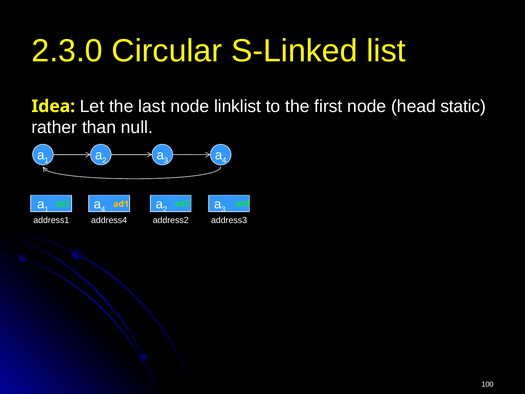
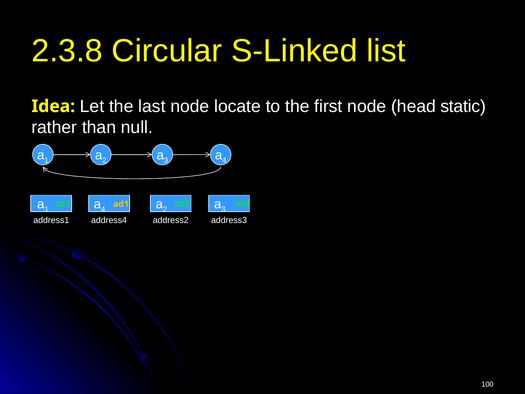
2.3.0: 2.3.0 -> 2.3.8
linklist: linklist -> locate
